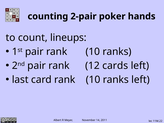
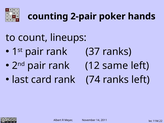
pair rank 10: 10 -> 37
cards: cards -> same
card rank 10: 10 -> 74
